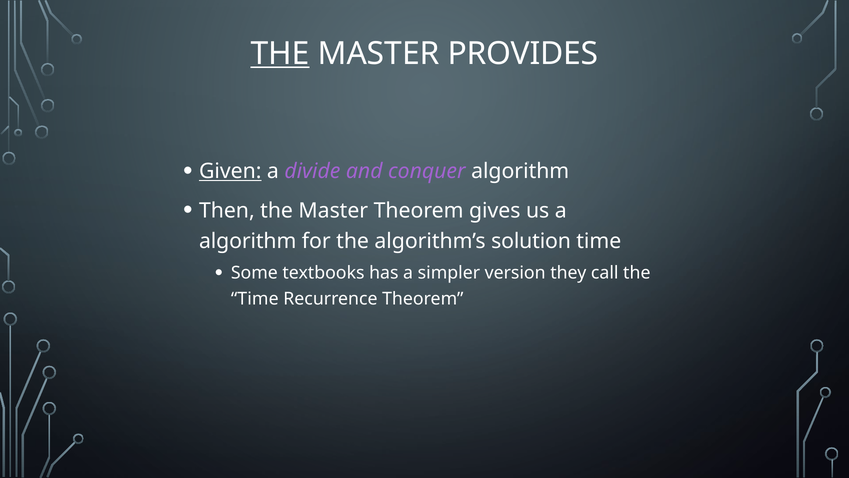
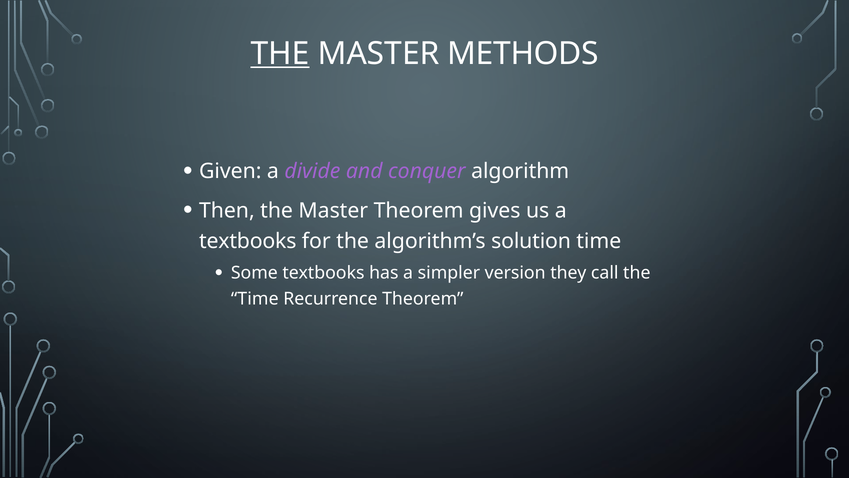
PROVIDES: PROVIDES -> METHODS
Given underline: present -> none
algorithm at (248, 241): algorithm -> textbooks
